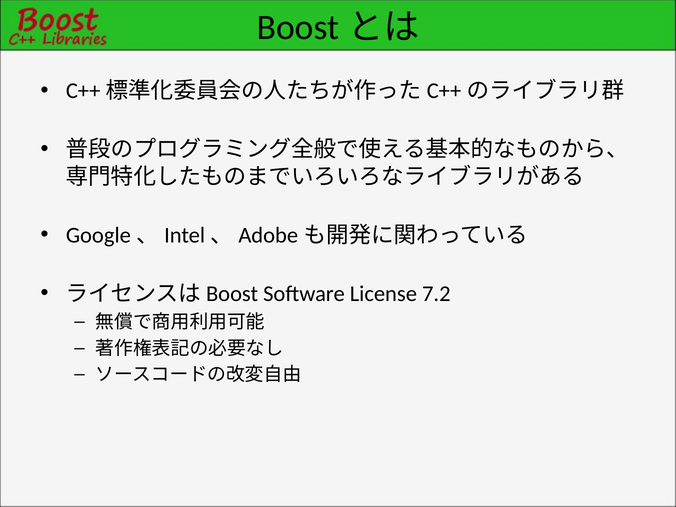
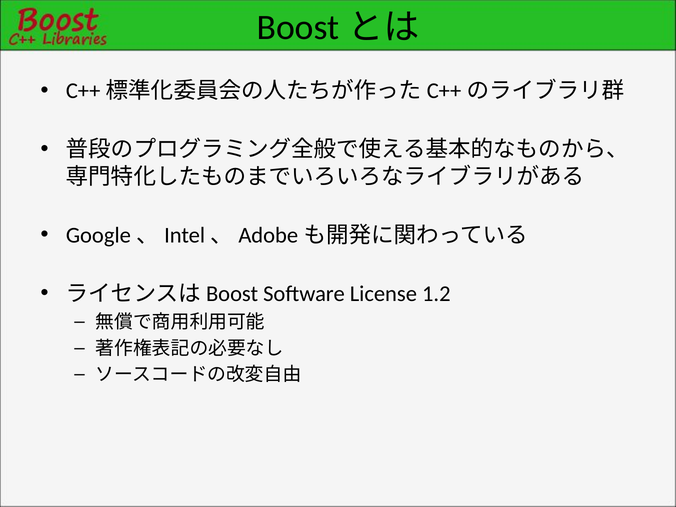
7.2: 7.2 -> 1.2
